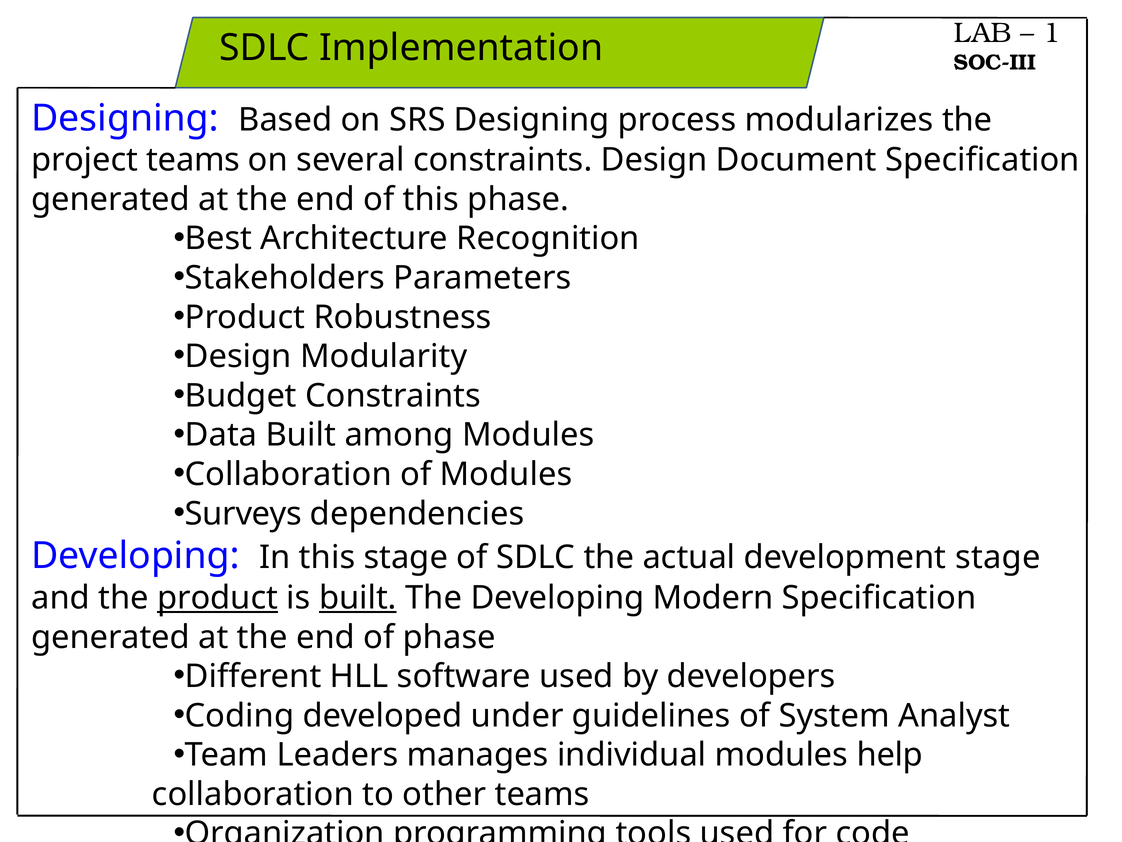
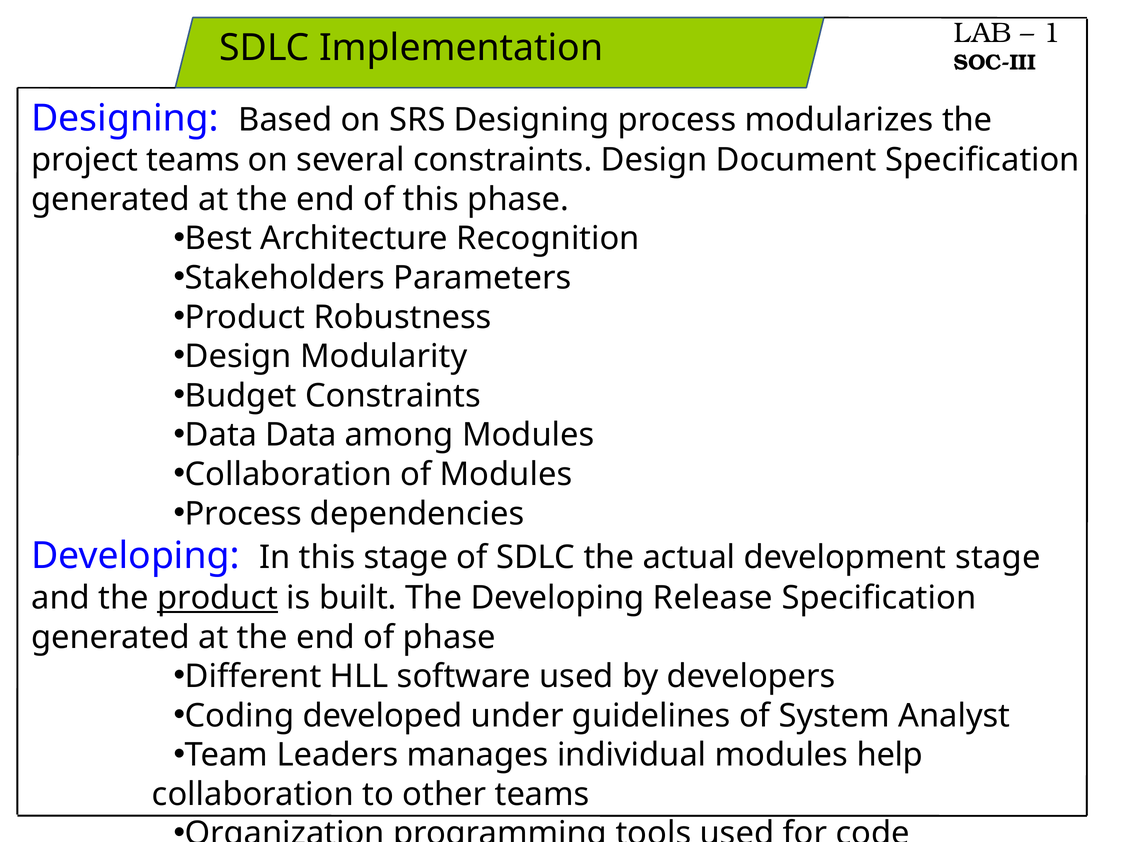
Data Built: Built -> Data
Surveys at (243, 513): Surveys -> Process
built at (358, 598) underline: present -> none
Modern: Modern -> Release
